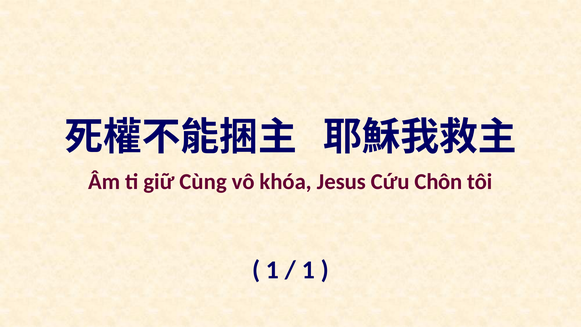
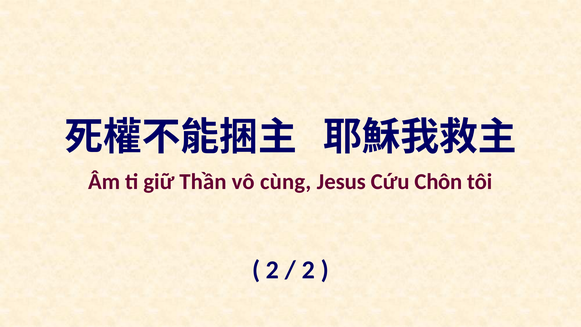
Cùng: Cùng -> Thần
khóa: khóa -> cùng
1 at (272, 270): 1 -> 2
1 at (308, 270): 1 -> 2
